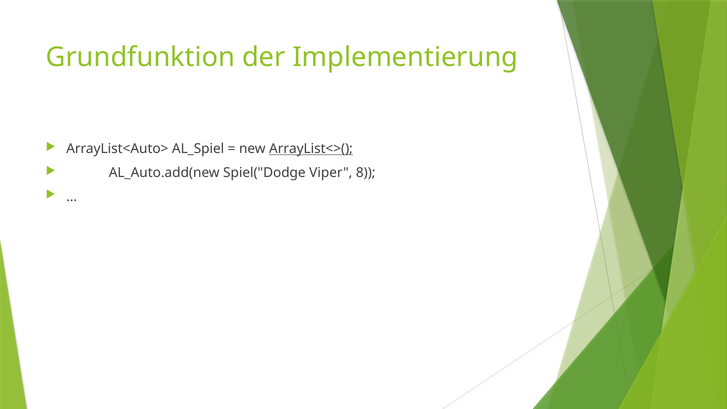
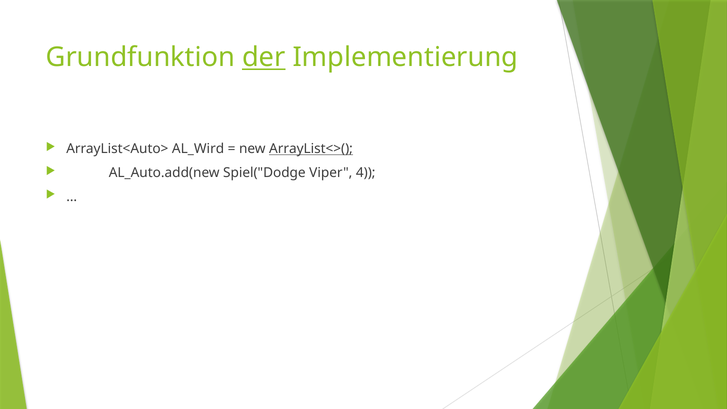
der underline: none -> present
AL_Spiel: AL_Spiel -> AL_Wird
8: 8 -> 4
